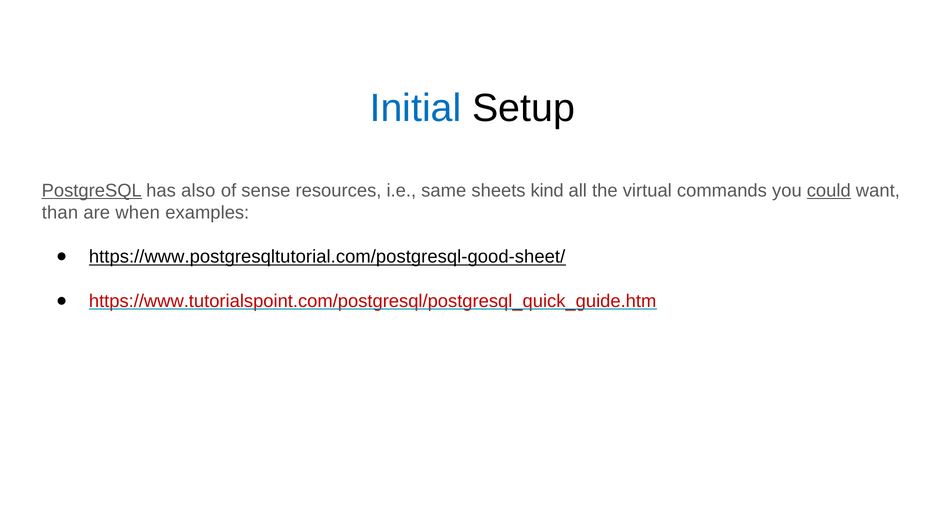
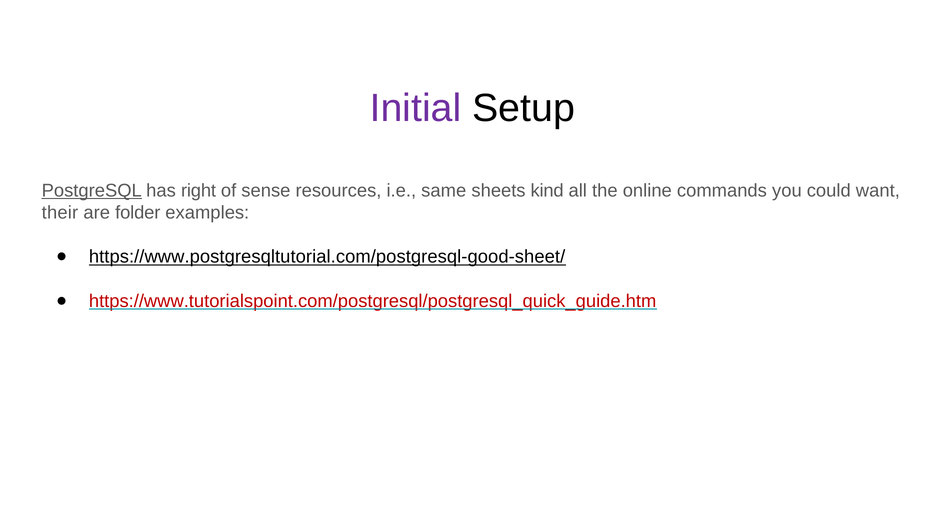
Initial colour: blue -> purple
also: also -> right
virtual: virtual -> online
could underline: present -> none
than: than -> their
when: when -> folder
